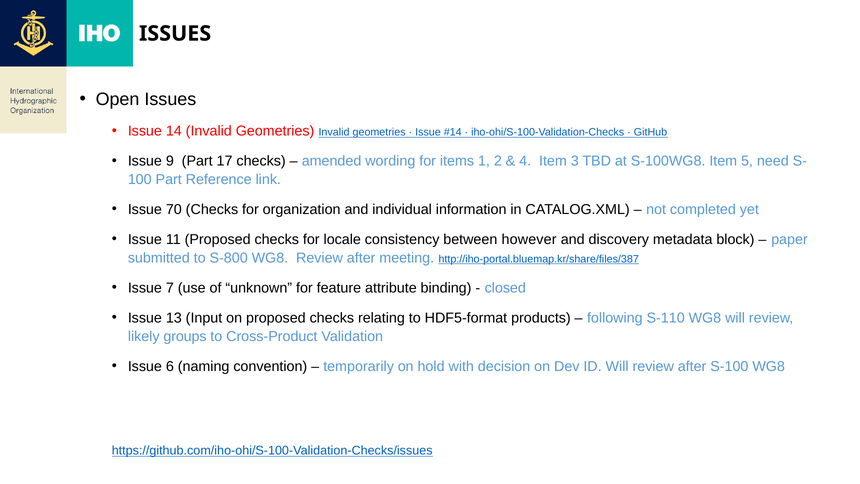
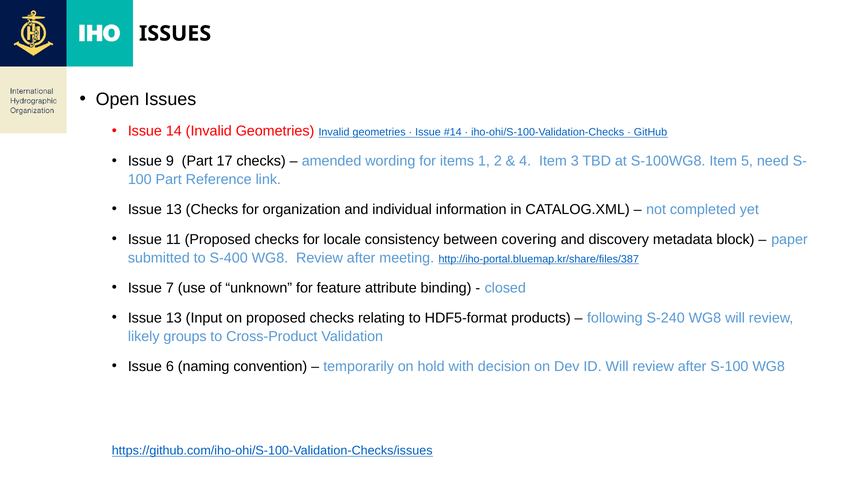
70 at (174, 209): 70 -> 13
however: however -> covering
S-800: S-800 -> S-400
S-110: S-110 -> S-240
